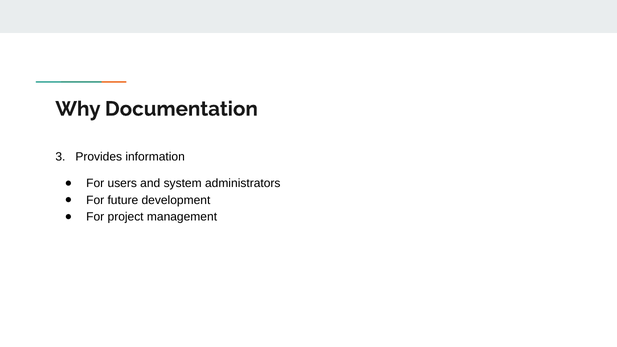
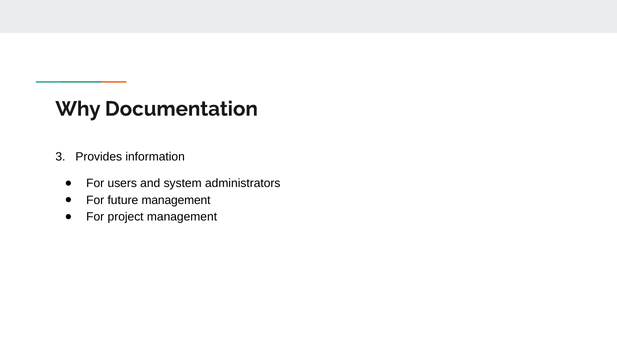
future development: development -> management
